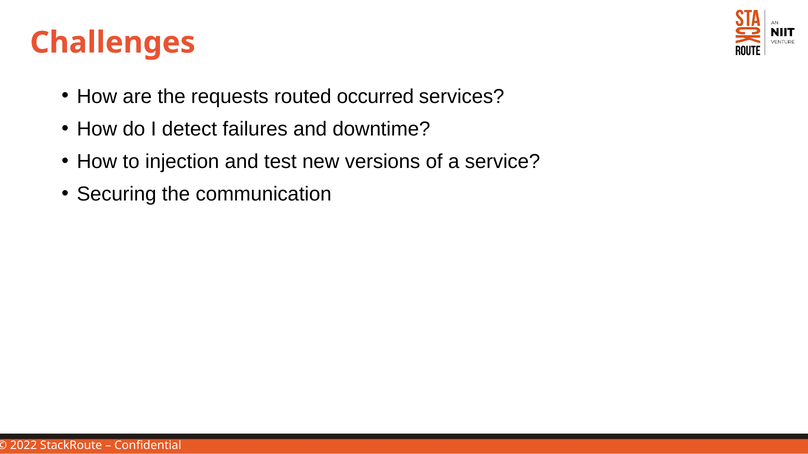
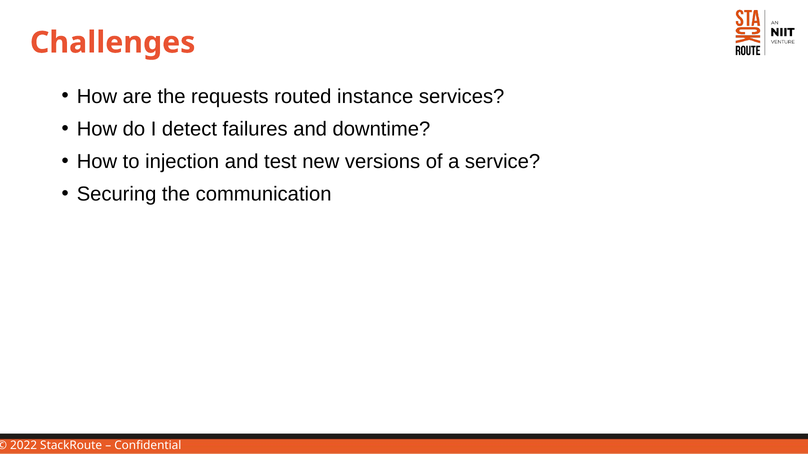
occurred: occurred -> instance
